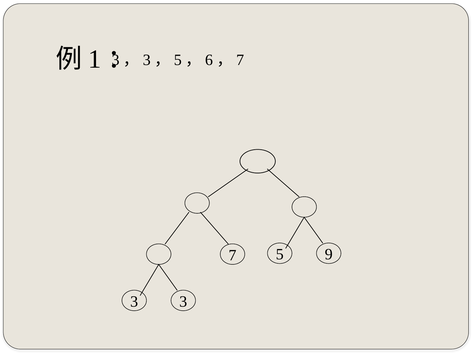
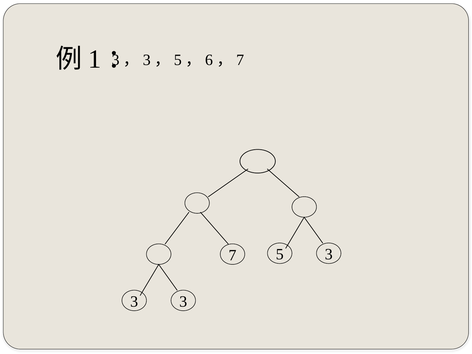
7 9: 9 -> 3
